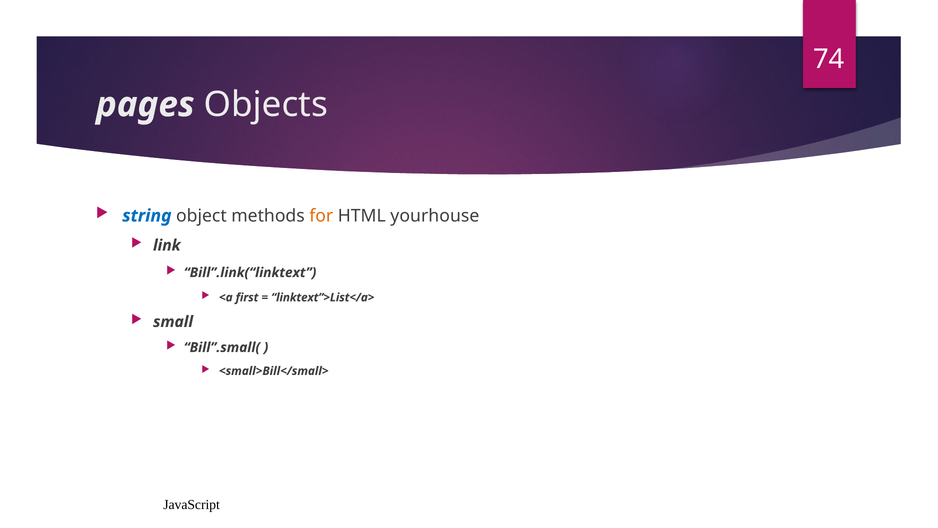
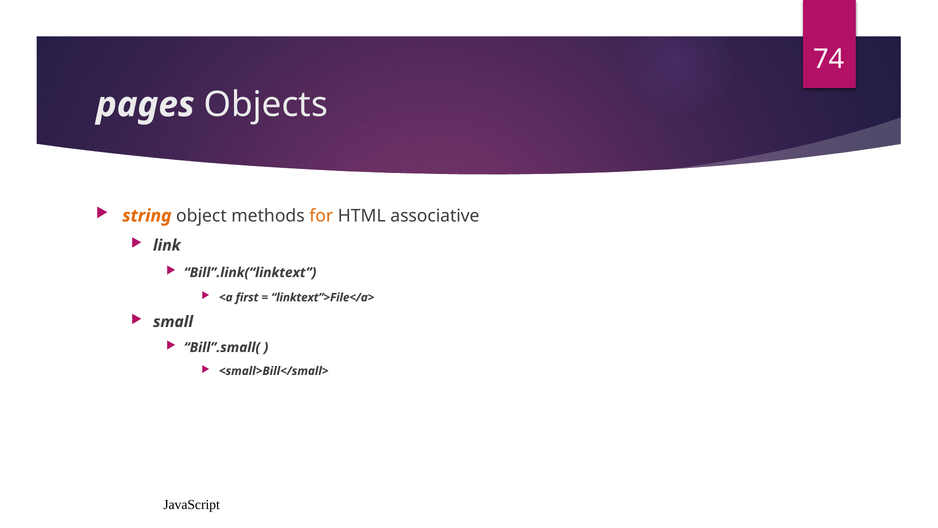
string colour: blue -> orange
yourhouse: yourhouse -> associative
linktext”>List</a>: linktext”>List</a> -> linktext”>File</a>
